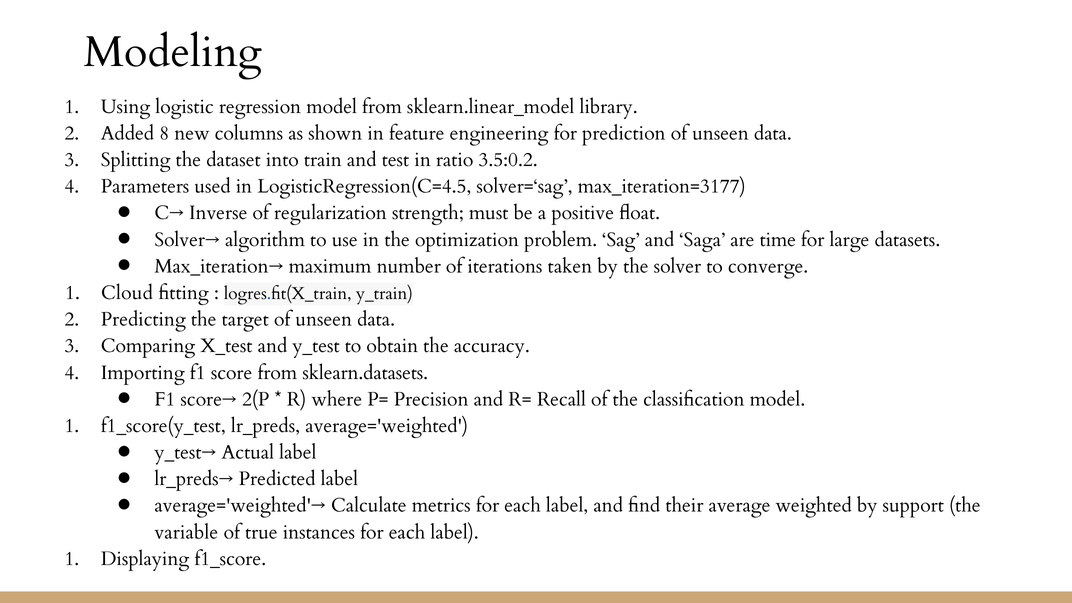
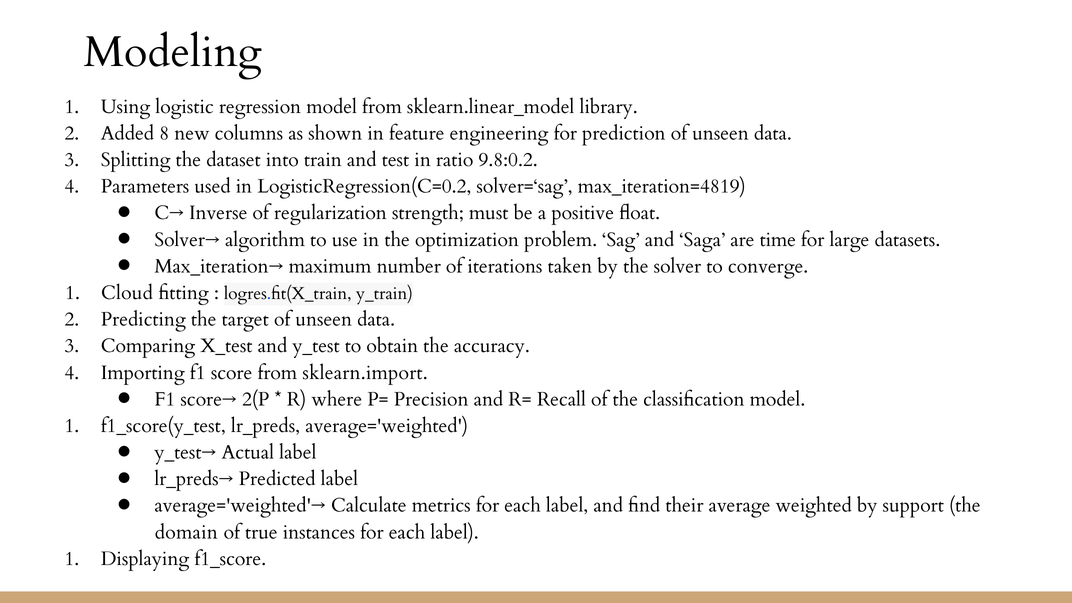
3.5:0.2: 3.5:0.2 -> 9.8:0.2
LogisticRegression(C=4.5: LogisticRegression(C=4.5 -> LogisticRegression(C=0.2
max_iteration=3177: max_iteration=3177 -> max_iteration=4819
sklearn.datasets: sklearn.datasets -> sklearn.import
variable: variable -> domain
